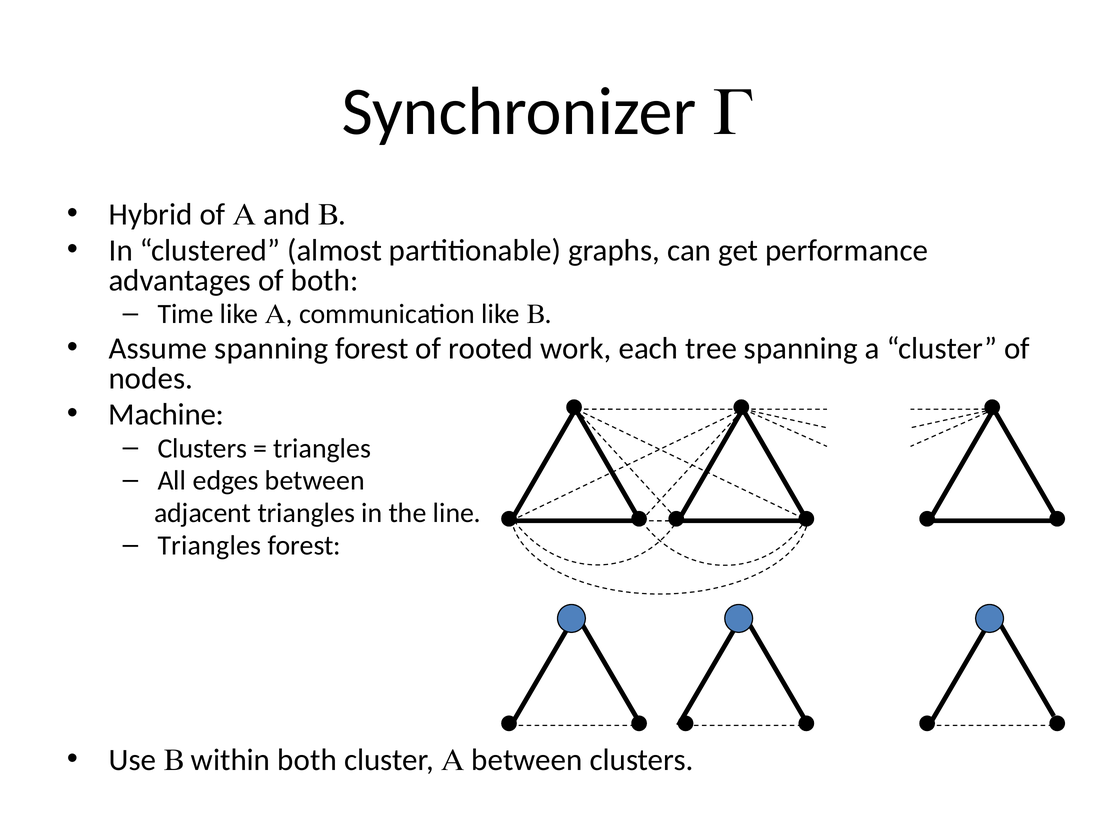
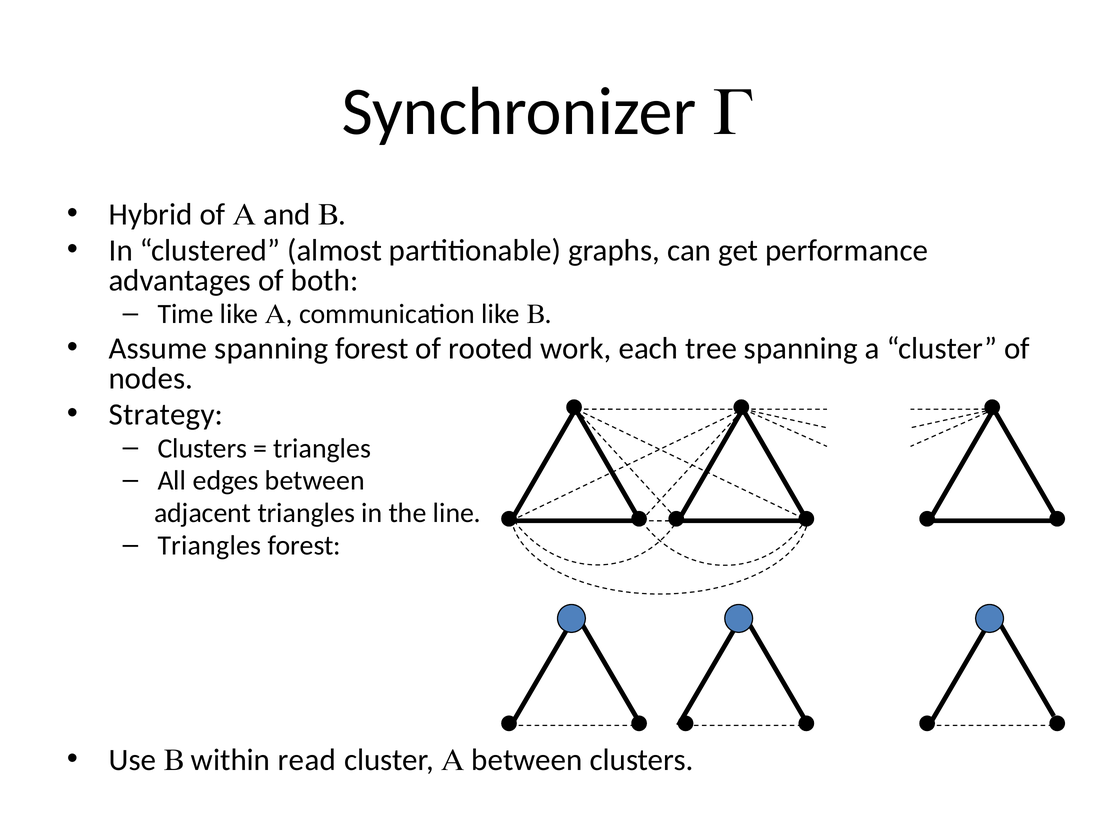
Machine: Machine -> Strategy
within both: both -> read
